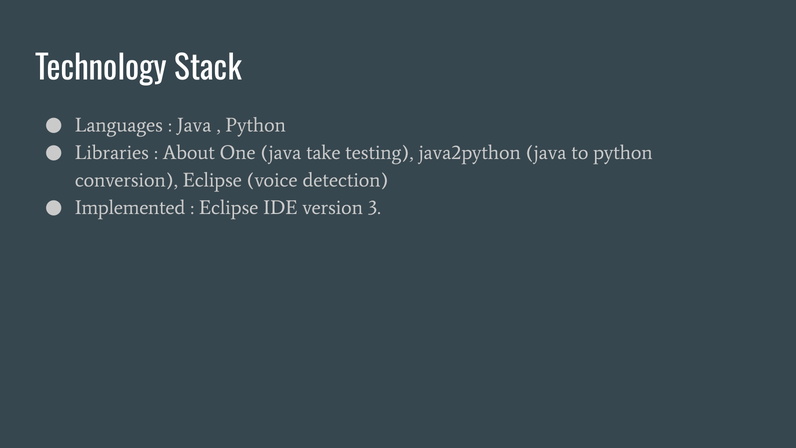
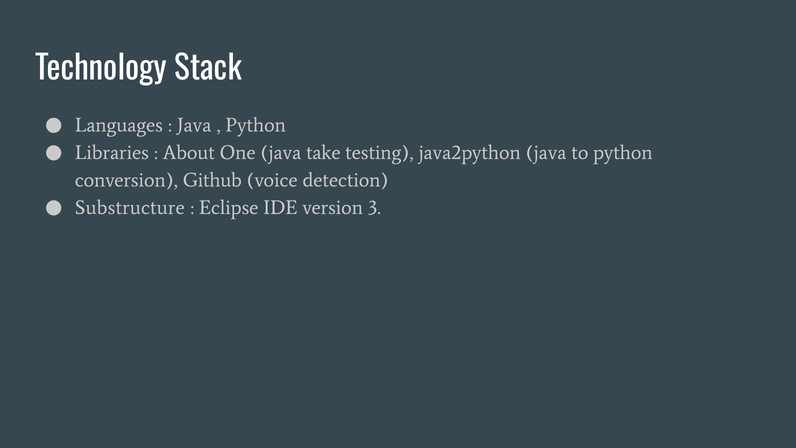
conversion Eclipse: Eclipse -> Github
Implemented: Implemented -> Substructure
